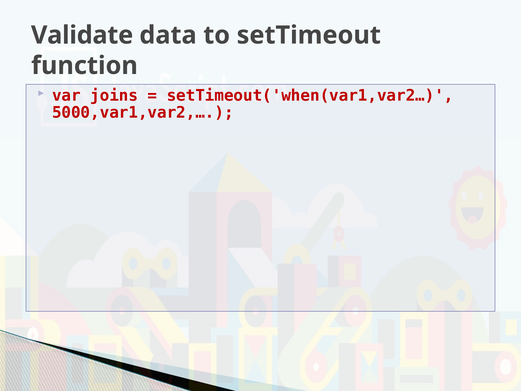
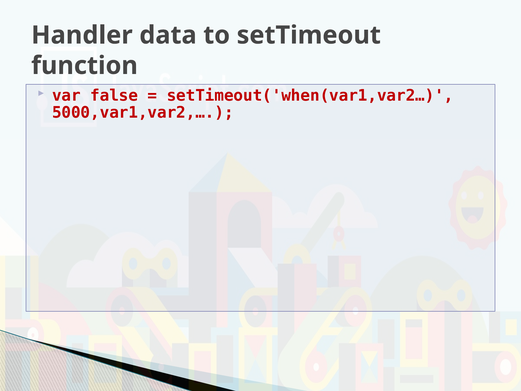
Validate: Validate -> Handler
joins: joins -> false
